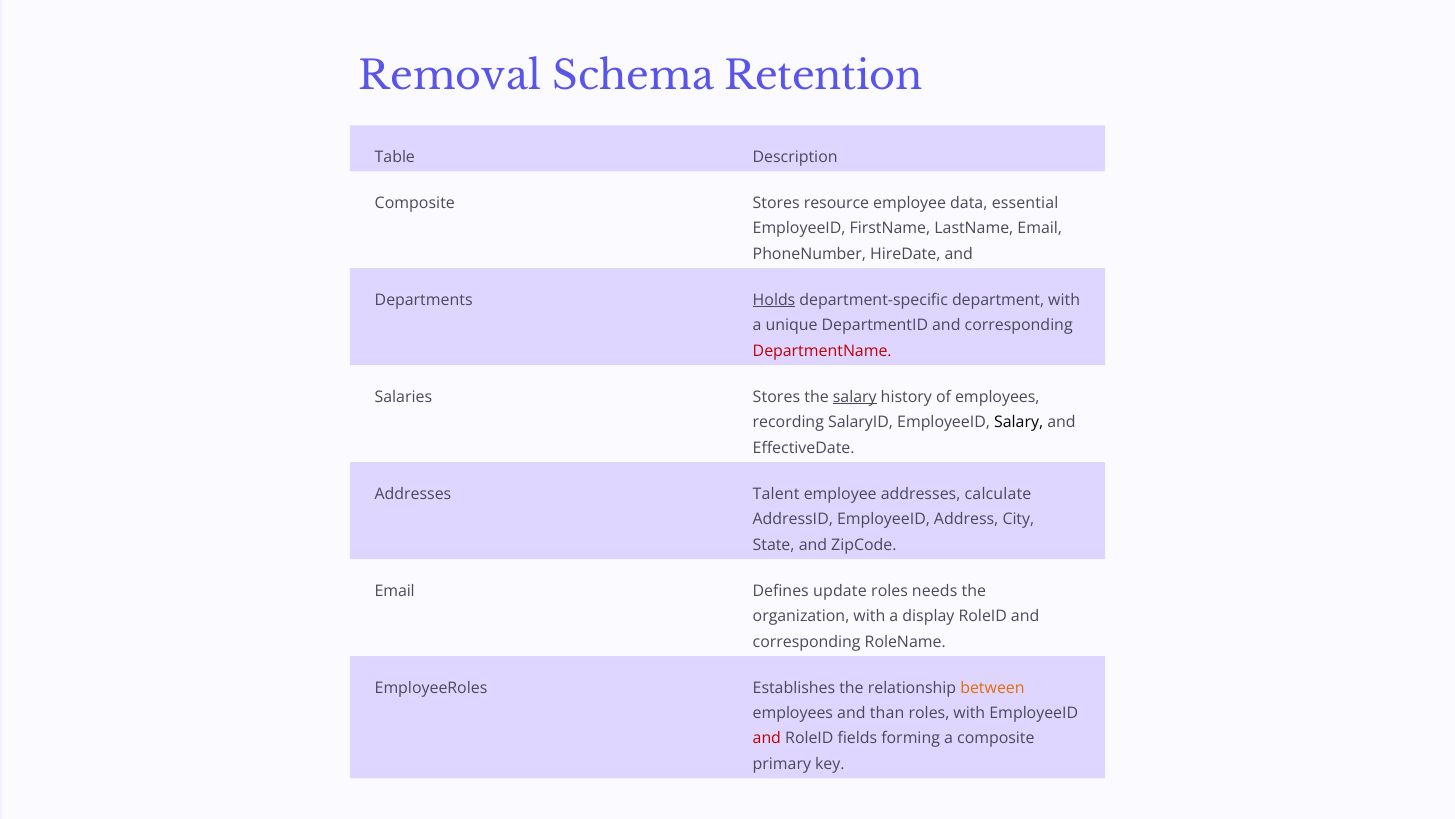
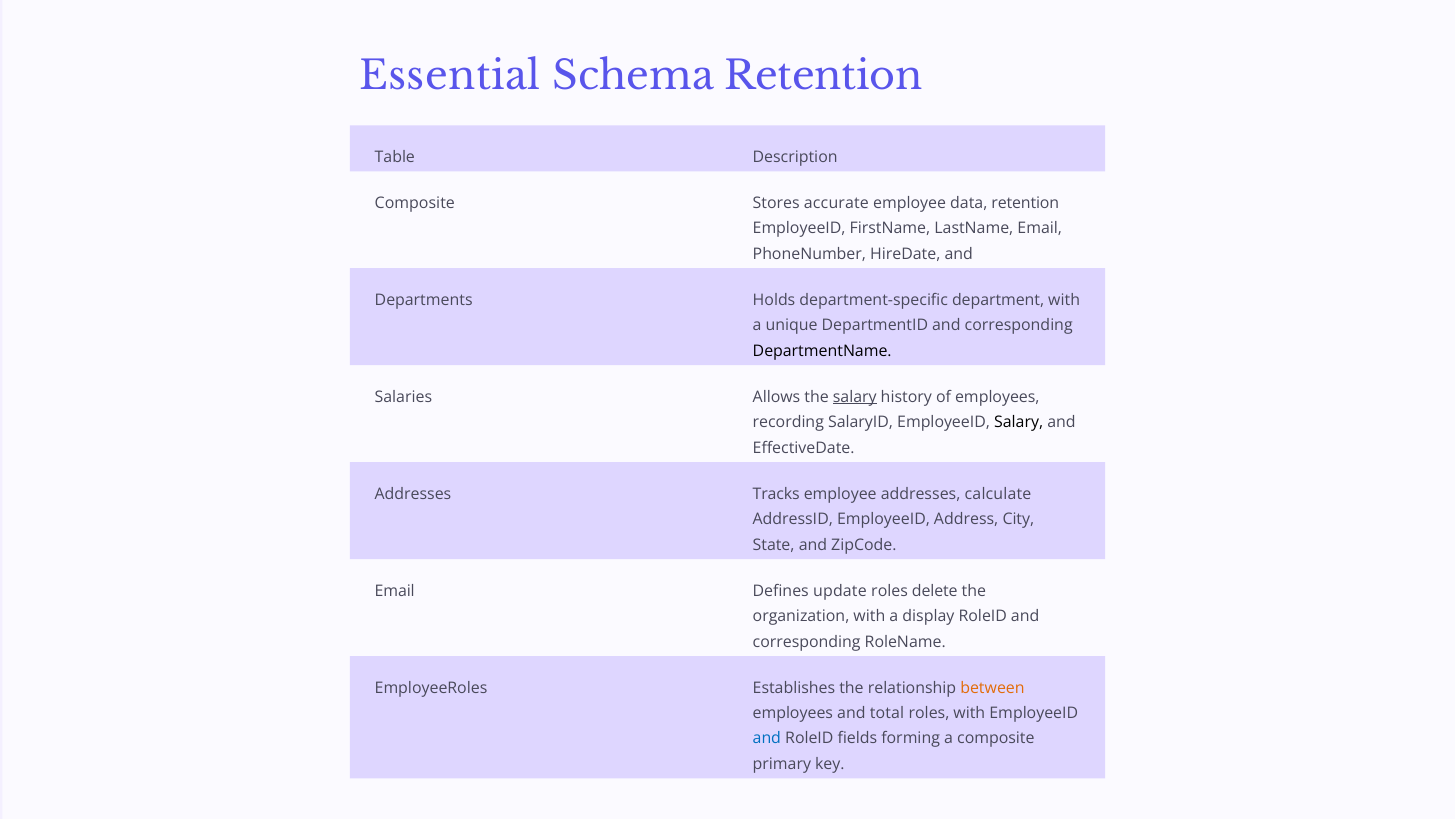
Removal: Removal -> Essential
resource: resource -> accurate
data essential: essential -> retention
Holds underline: present -> none
DepartmentName colour: red -> black
Salaries Stores: Stores -> Allows
Talent: Talent -> Tracks
needs: needs -> delete
than: than -> total
and at (767, 738) colour: red -> blue
